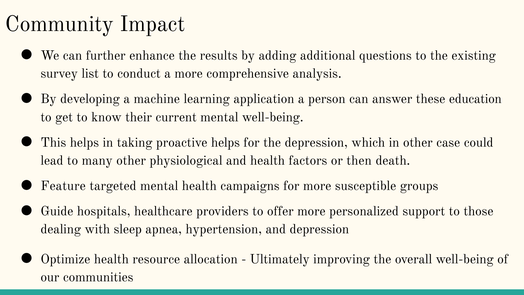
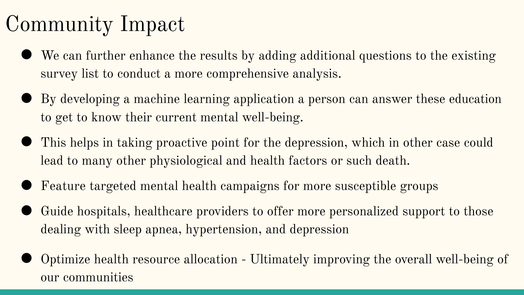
proactive helps: helps -> point
then: then -> such
